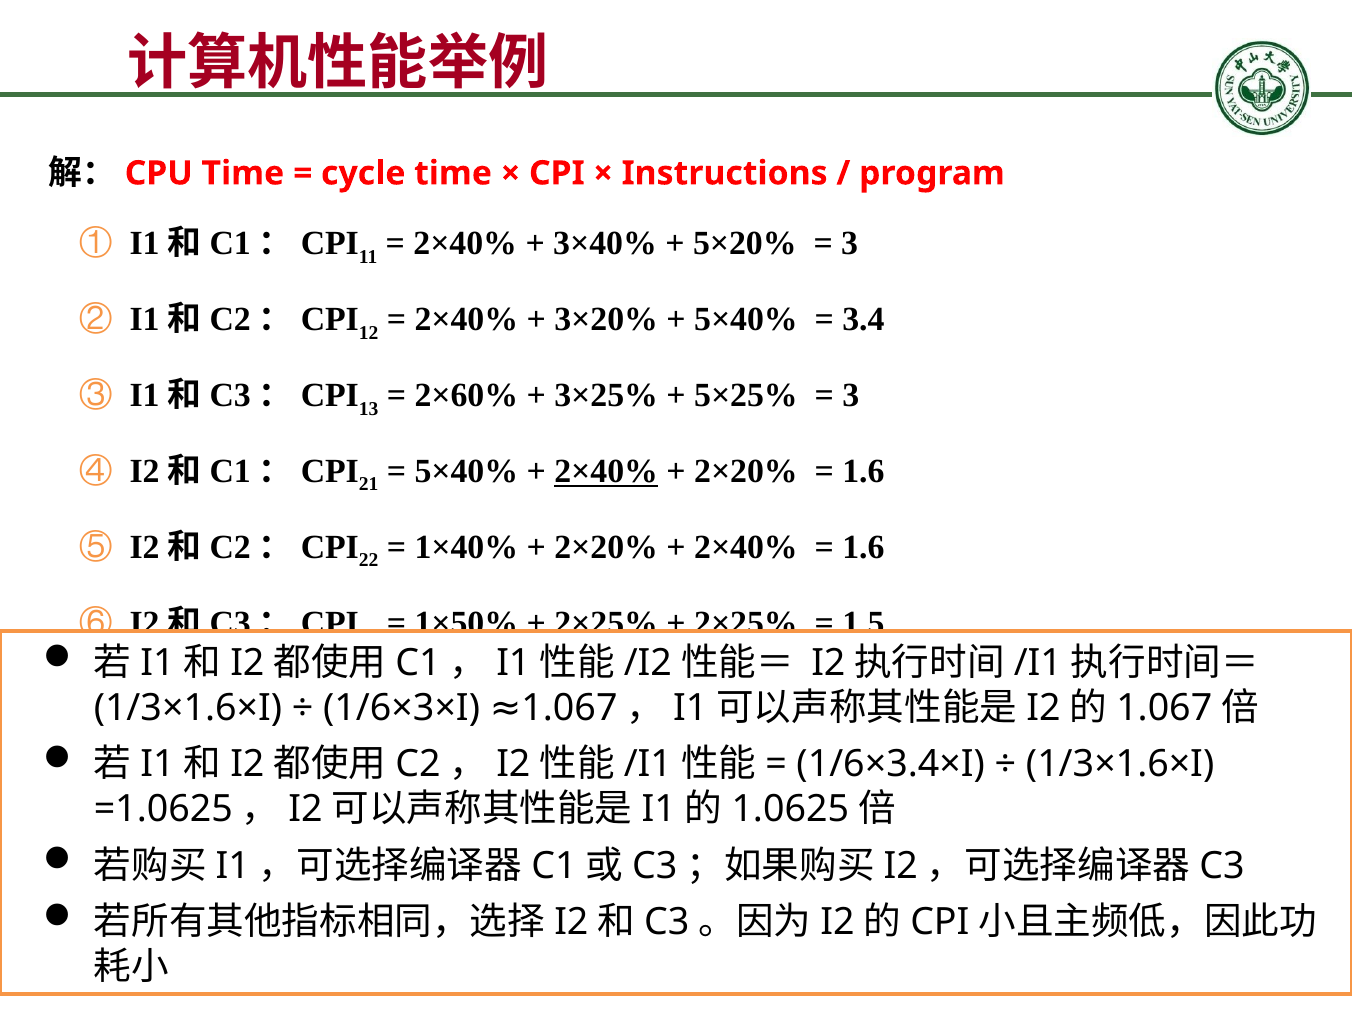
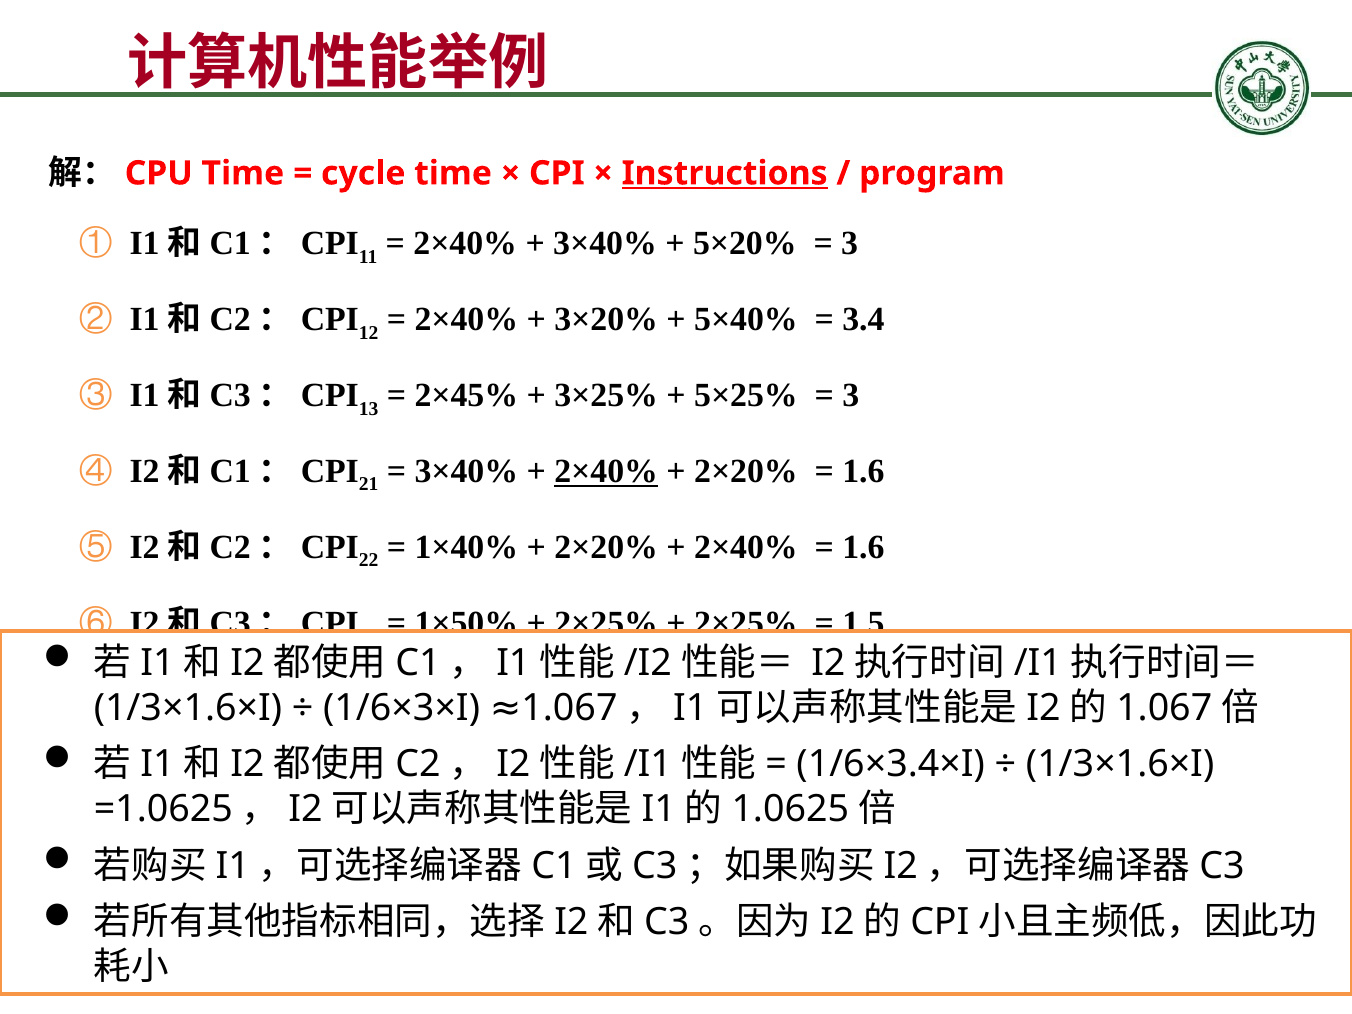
Instructions underline: none -> present
2×60%: 2×60% -> 2×45%
5×40% at (466, 471): 5×40% -> 3×40%
